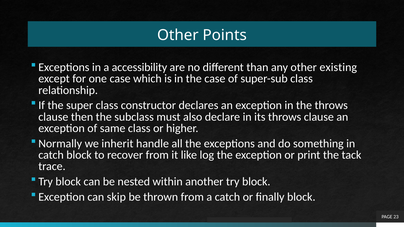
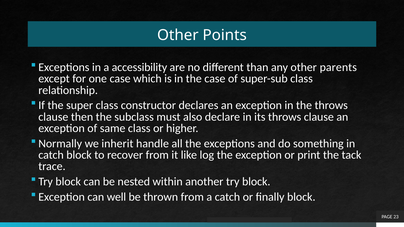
existing: existing -> parents
skip: skip -> well
